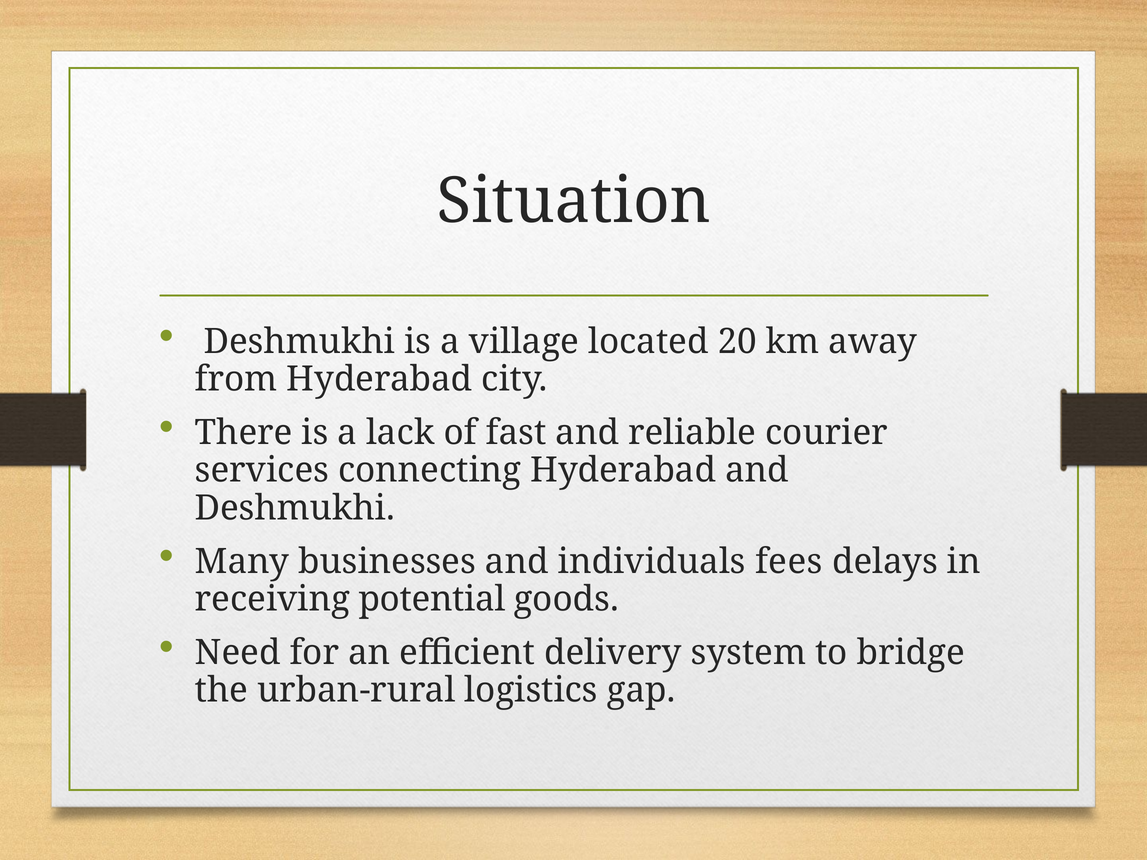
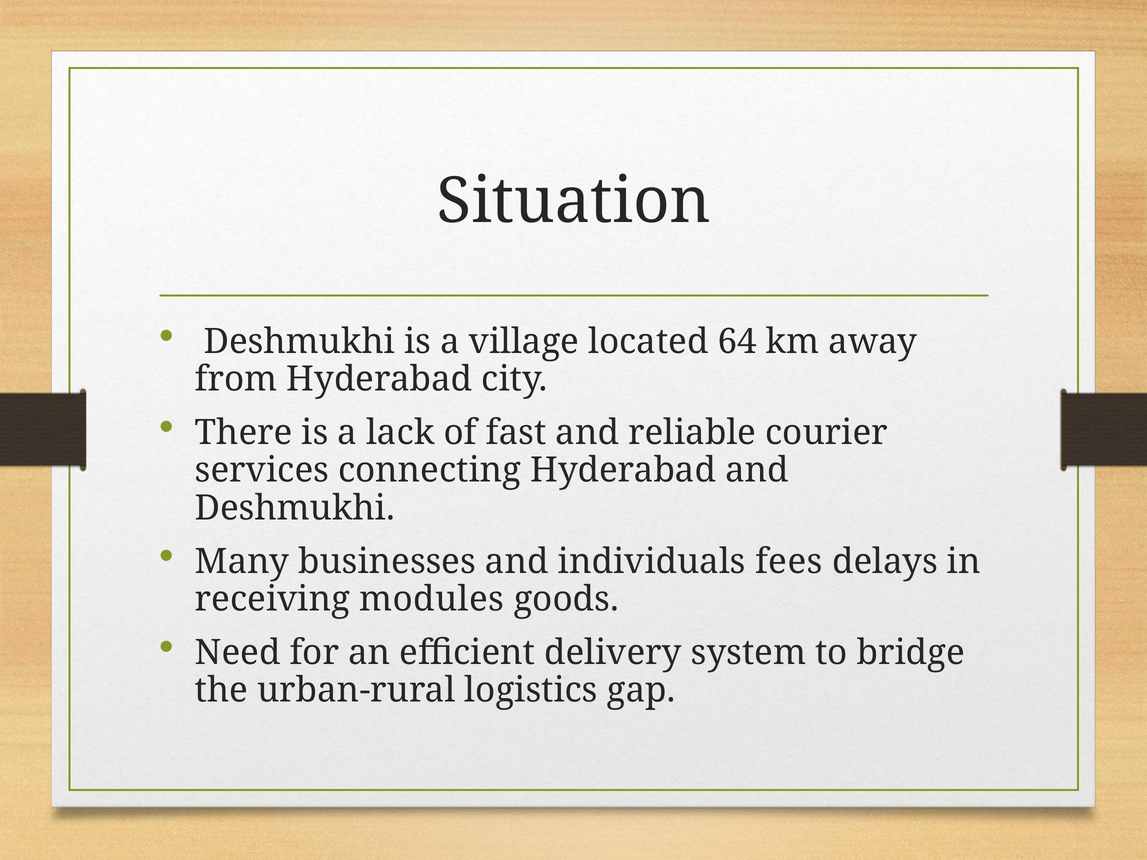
20: 20 -> 64
potential: potential -> modules
